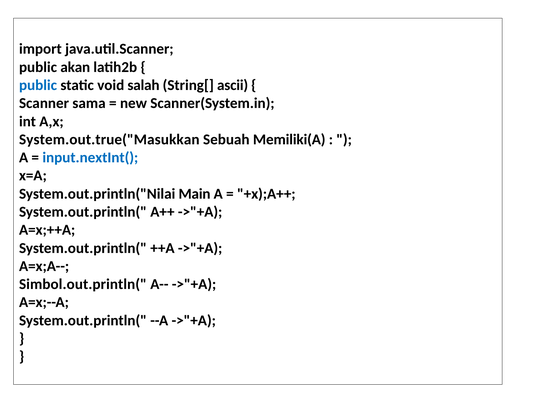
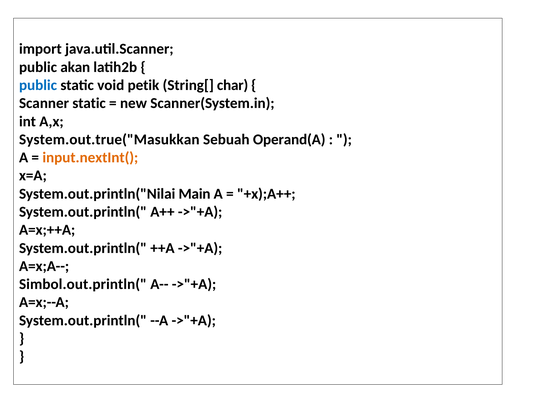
salah: salah -> petik
ascii: ascii -> char
Scanner sama: sama -> static
Memiliki(A: Memiliki(A -> Operand(A
input.nextInt( colour: blue -> orange
